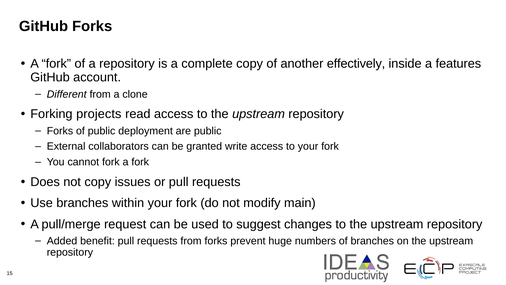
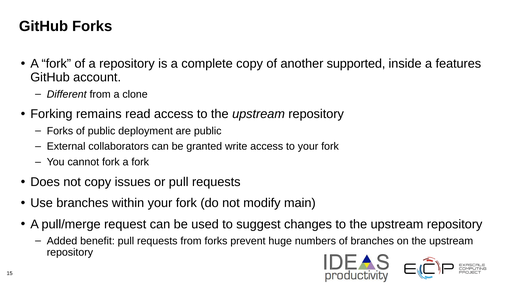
effectively: effectively -> supported
projects: projects -> remains
